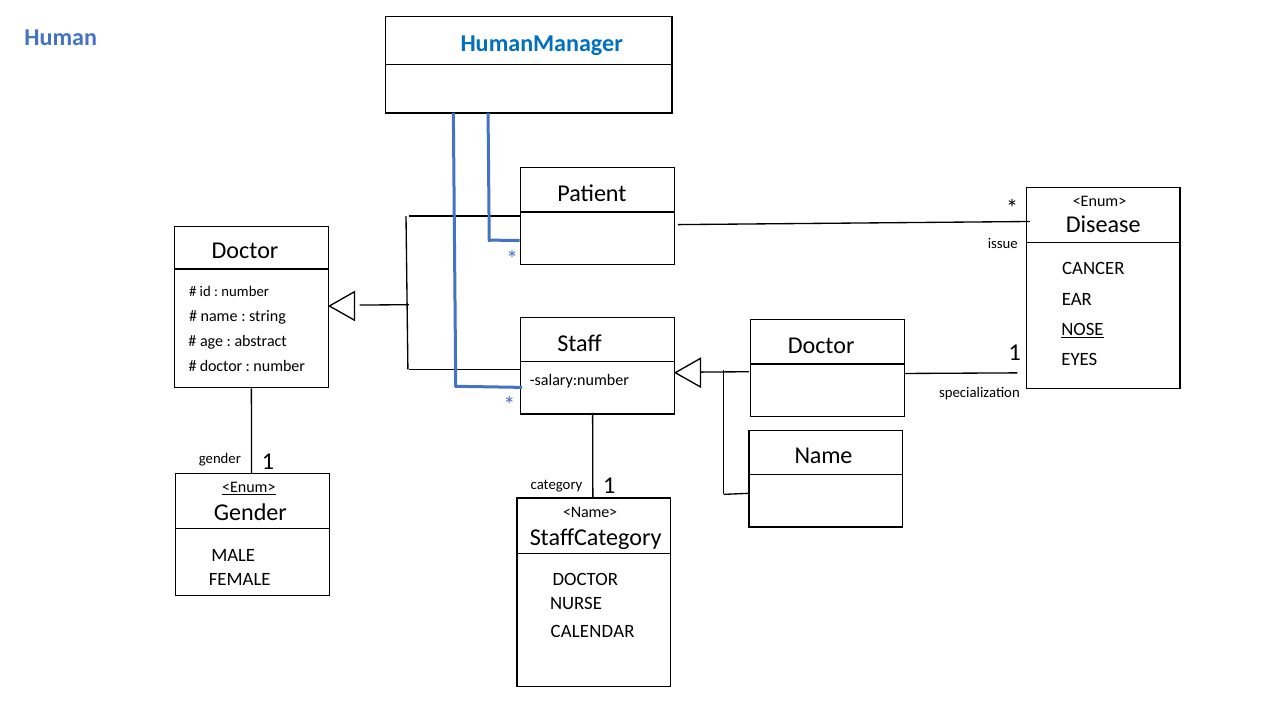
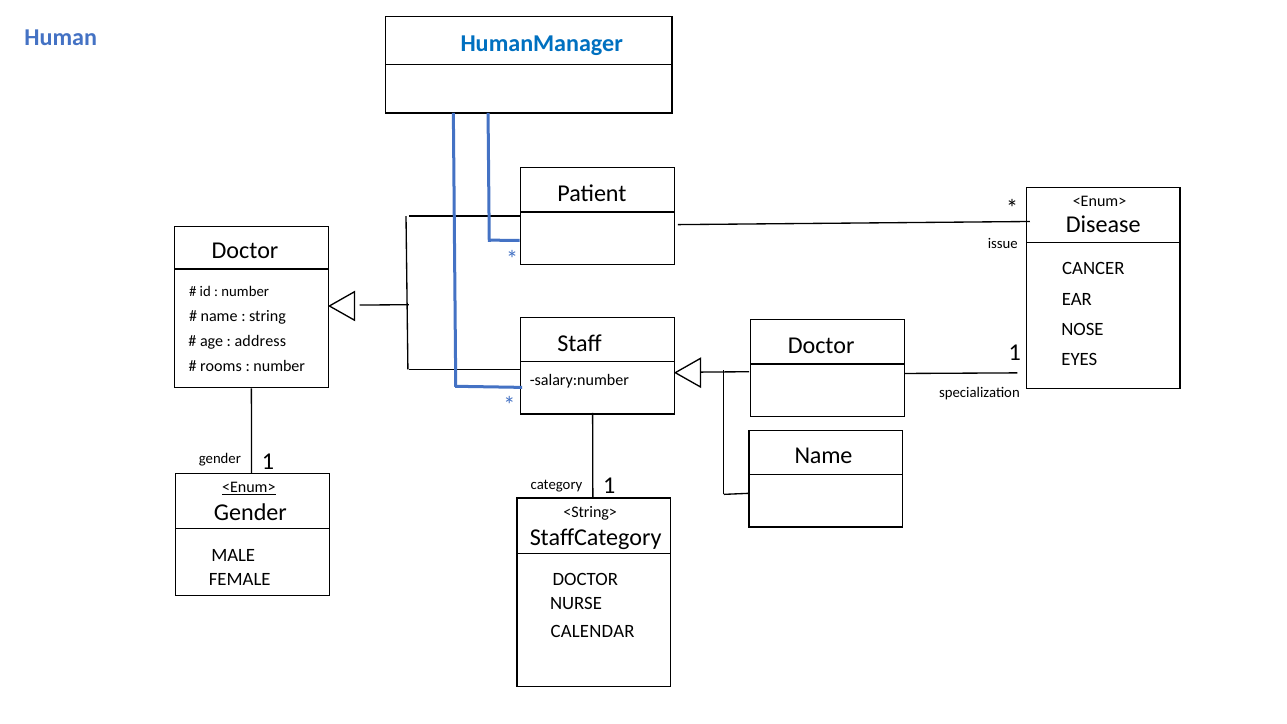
NOSE underline: present -> none
abstract: abstract -> address
doctor at (221, 367): doctor -> rooms
<Name>: <Name> -> <String>
